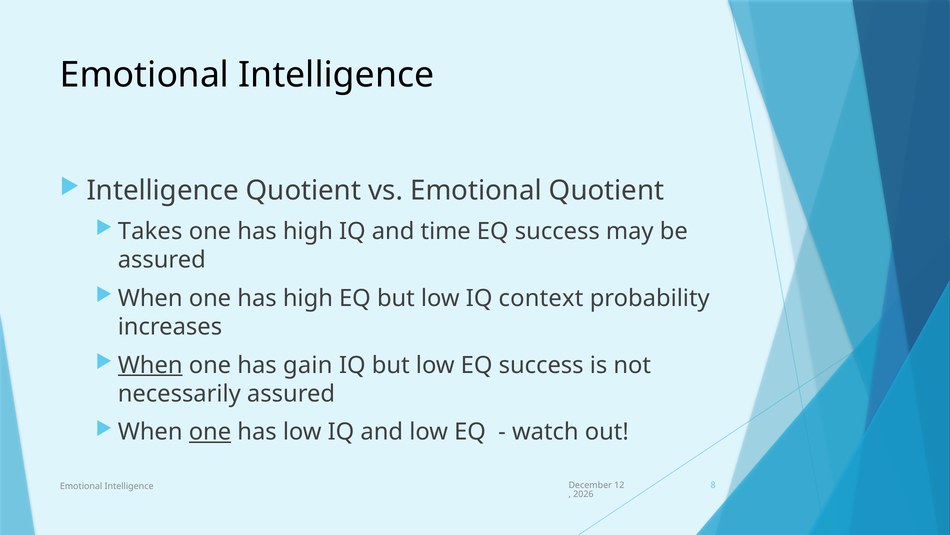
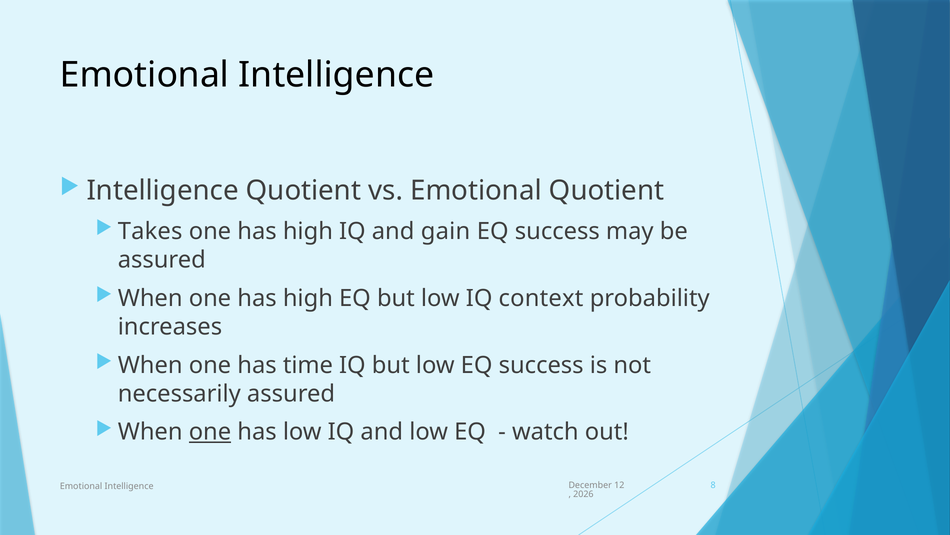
time: time -> gain
When at (150, 365) underline: present -> none
gain: gain -> time
